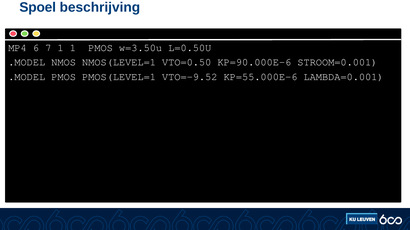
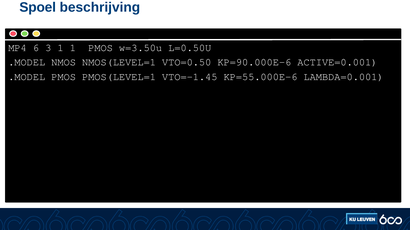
7: 7 -> 3
STROOM=0.001: STROOM=0.001 -> ACTIVE=0.001
VTO=-9.52: VTO=-9.52 -> VTO=-1.45
